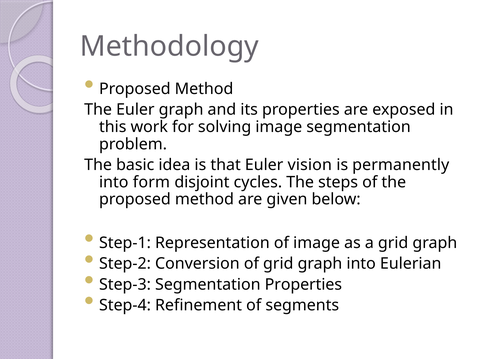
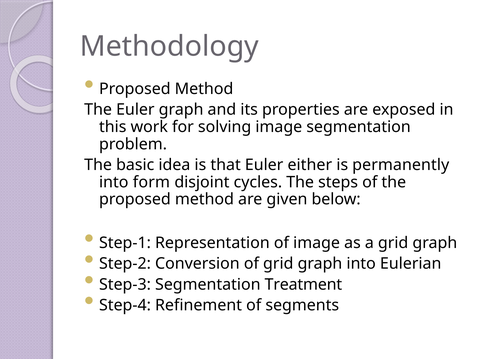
vision: vision -> either
Segmentation Properties: Properties -> Treatment
